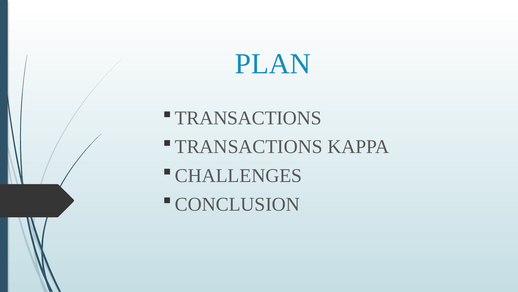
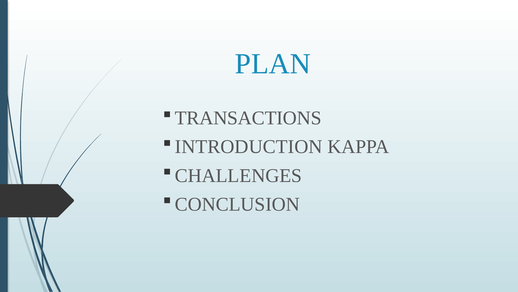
TRANSACTIONS at (249, 147): TRANSACTIONS -> INTRODUCTION
